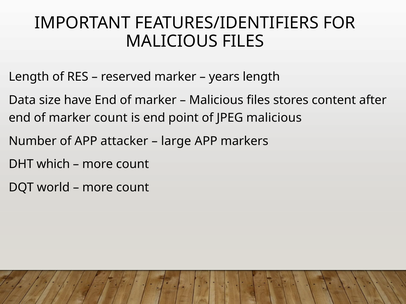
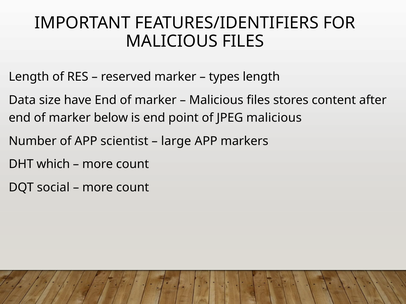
years: years -> types
marker count: count -> below
attacker: attacker -> scientist
world: world -> social
